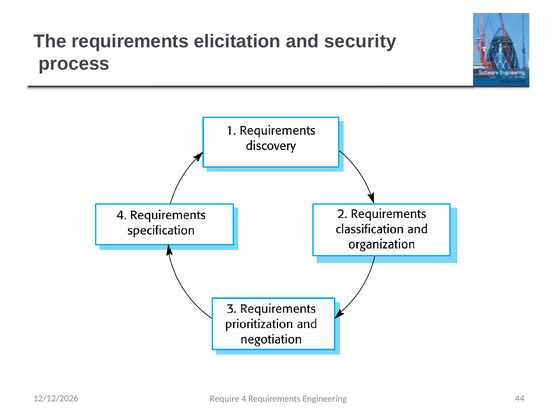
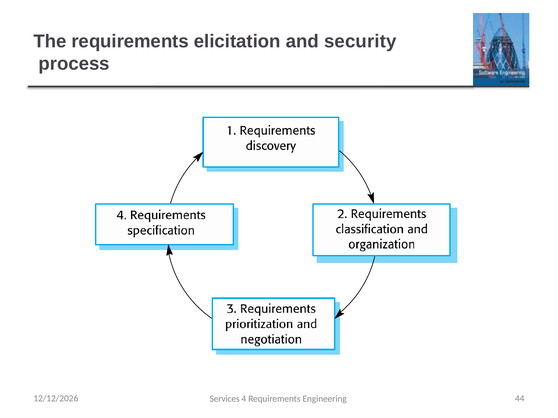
Require: Require -> Services
